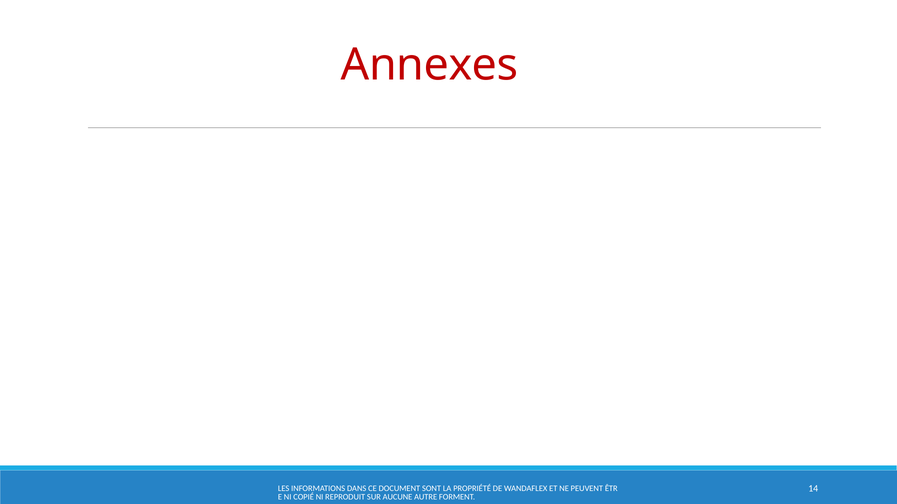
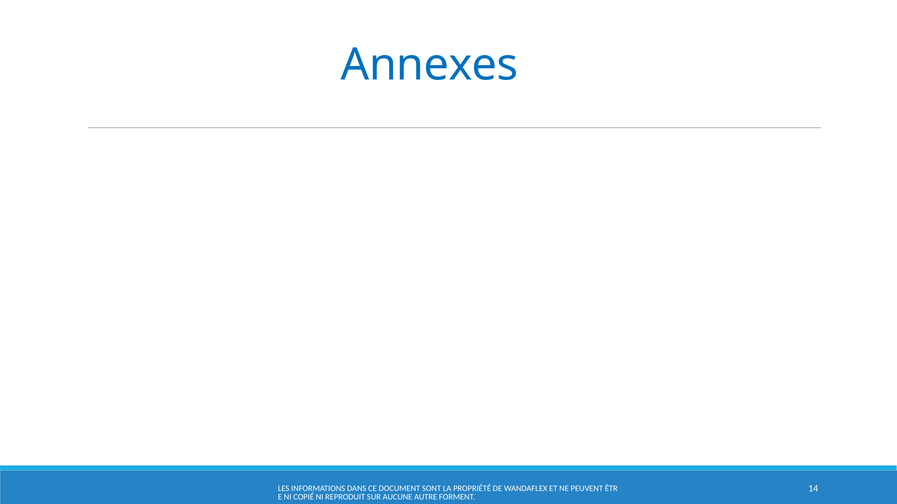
Annexes colour: red -> blue
